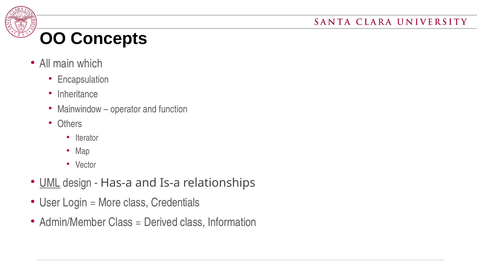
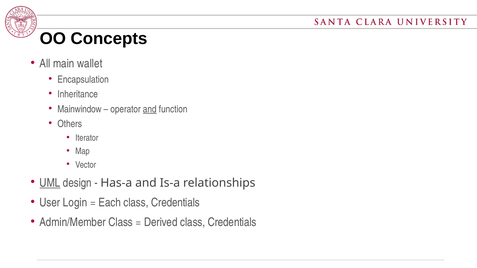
which: which -> wallet
and at (150, 109) underline: none -> present
More: More -> Each
Derived class Information: Information -> Credentials
